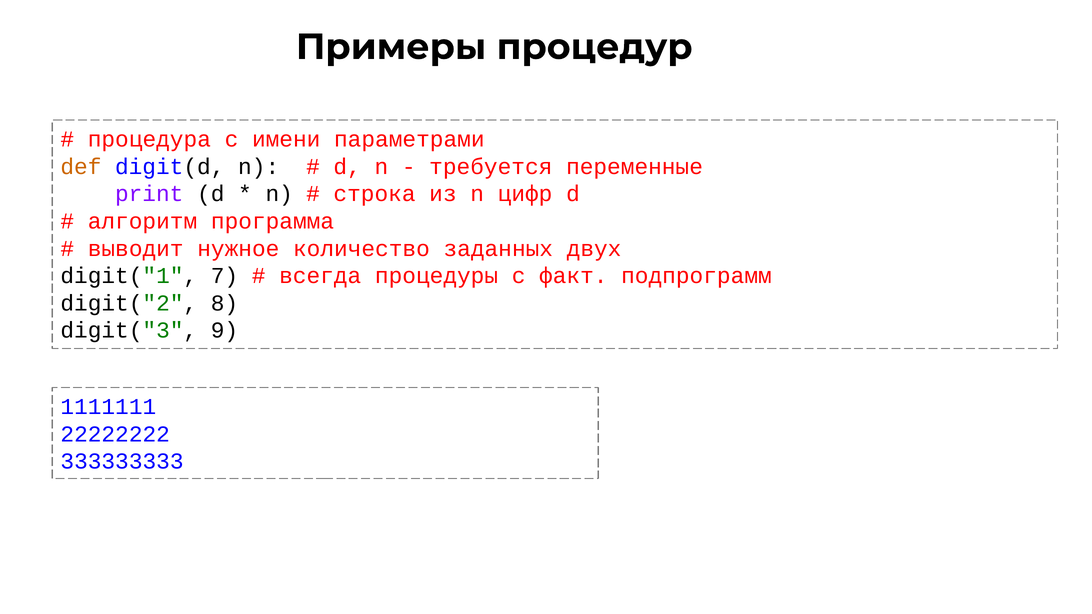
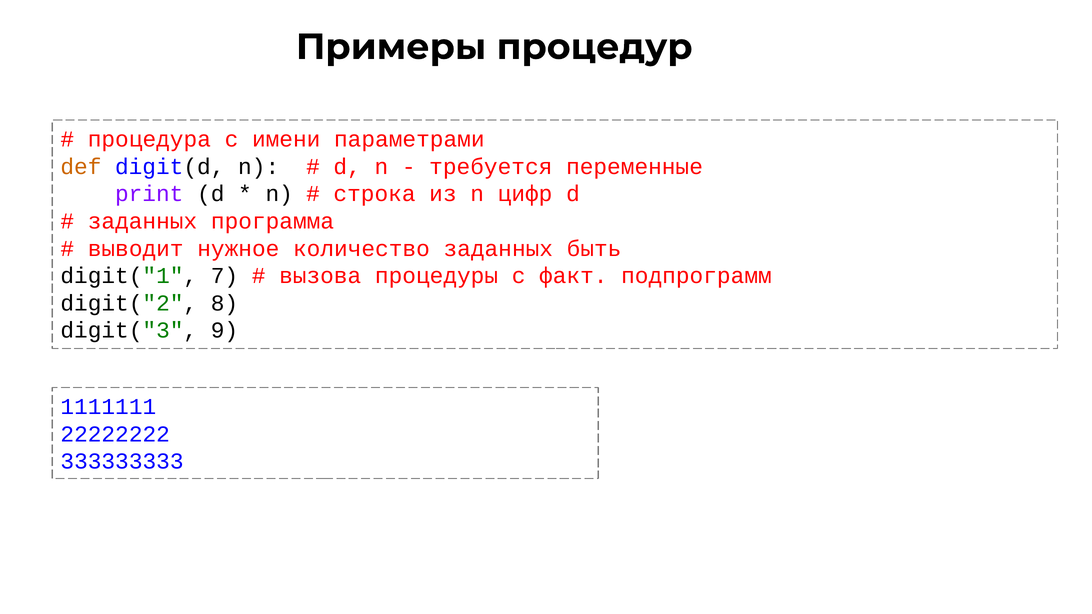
алгоритм at (142, 221): алгоритм -> заданных
двух: двух -> быть
всегда: всегда -> вызова
